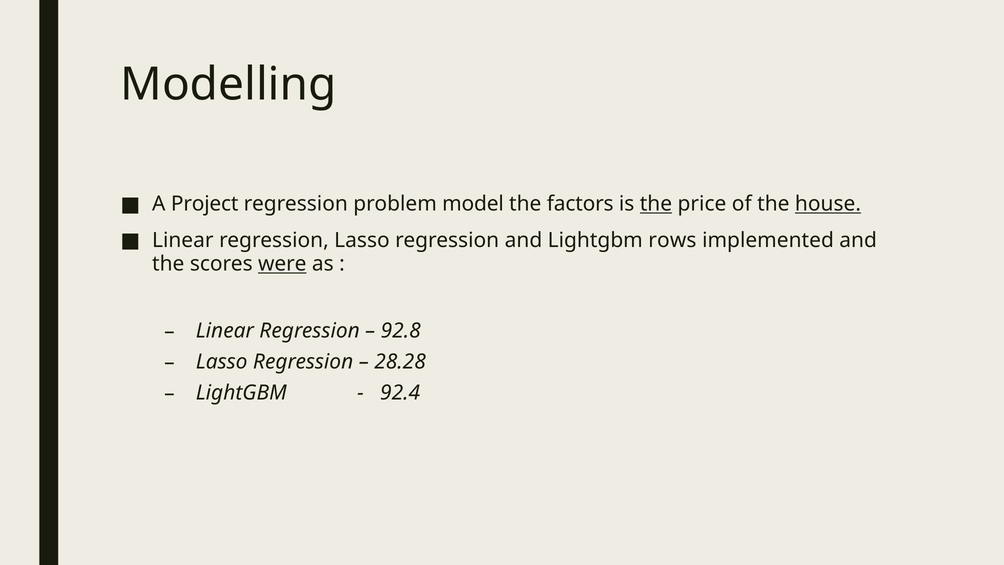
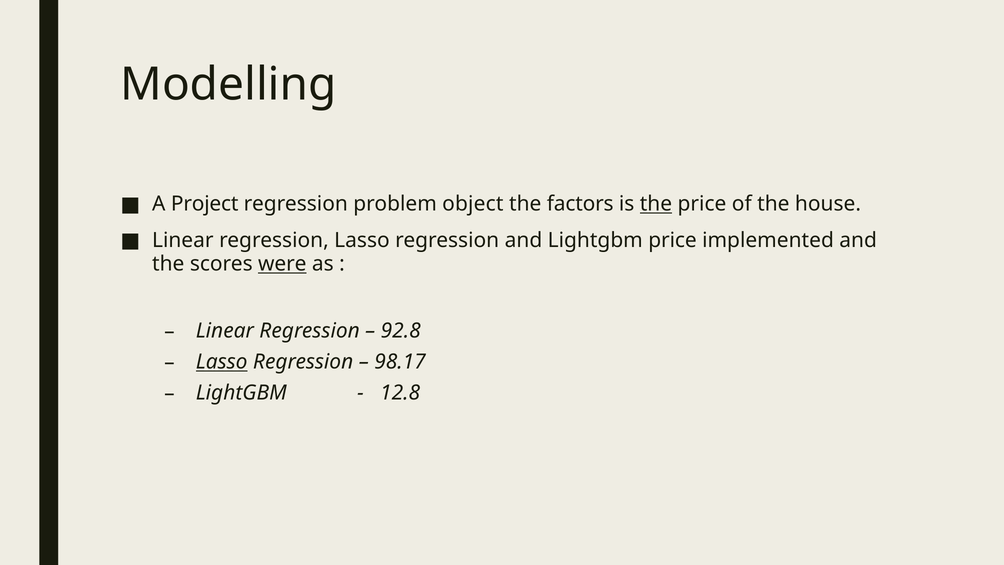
model: model -> object
house underline: present -> none
Lightgbm rows: rows -> price
Lasso at (222, 362) underline: none -> present
28.28: 28.28 -> 98.17
92.4: 92.4 -> 12.8
